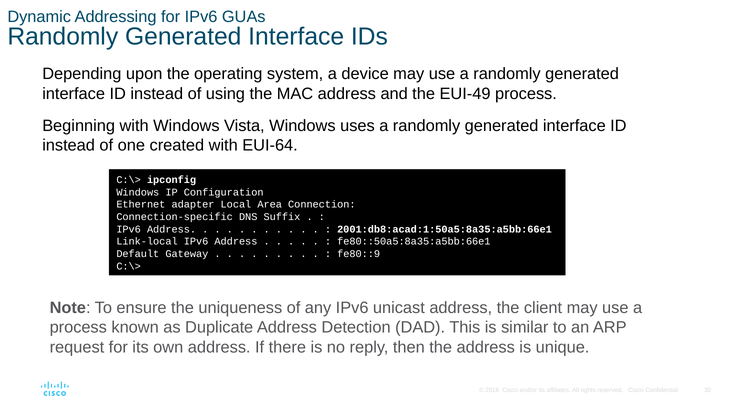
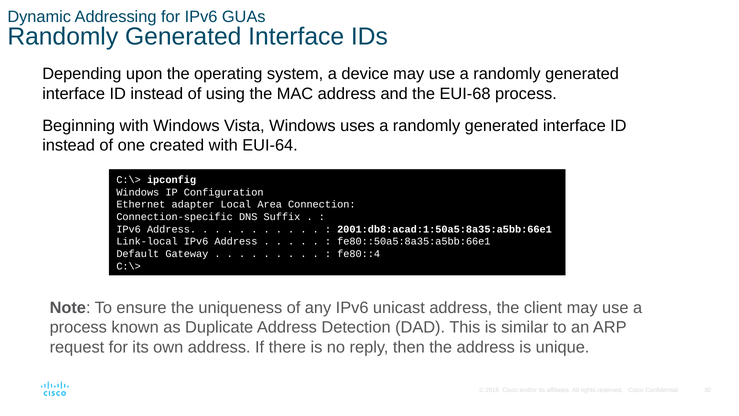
EUI-49: EUI-49 -> EUI-68
fe80::9: fe80::9 -> fe80::4
